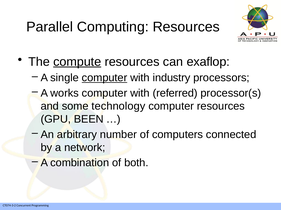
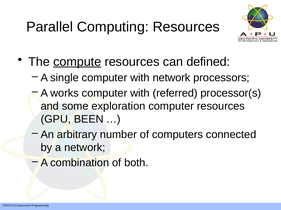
exaflop: exaflop -> defined
computer at (105, 78) underline: present -> none
with industry: industry -> network
technology: technology -> exploration
